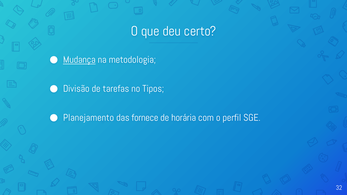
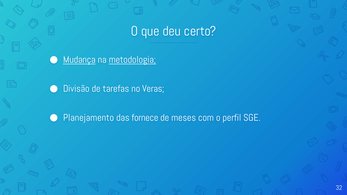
metodologia underline: none -> present
Tipos: Tipos -> Veras
horária: horária -> meses
